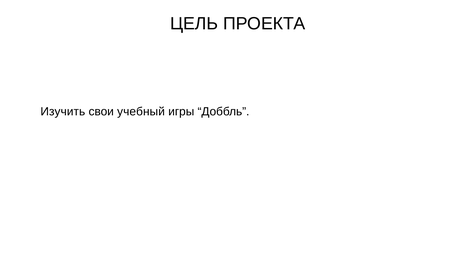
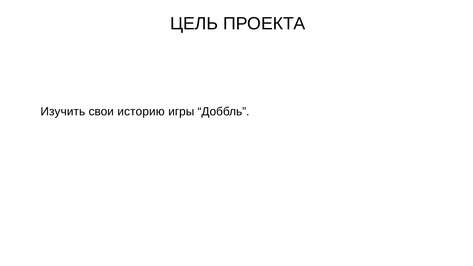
учебный: учебный -> историю
